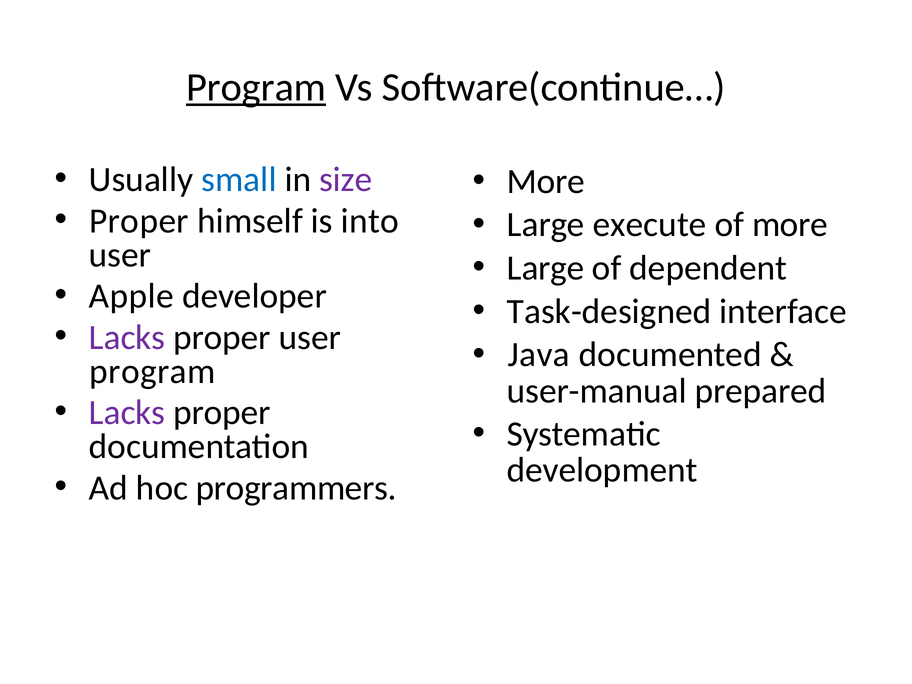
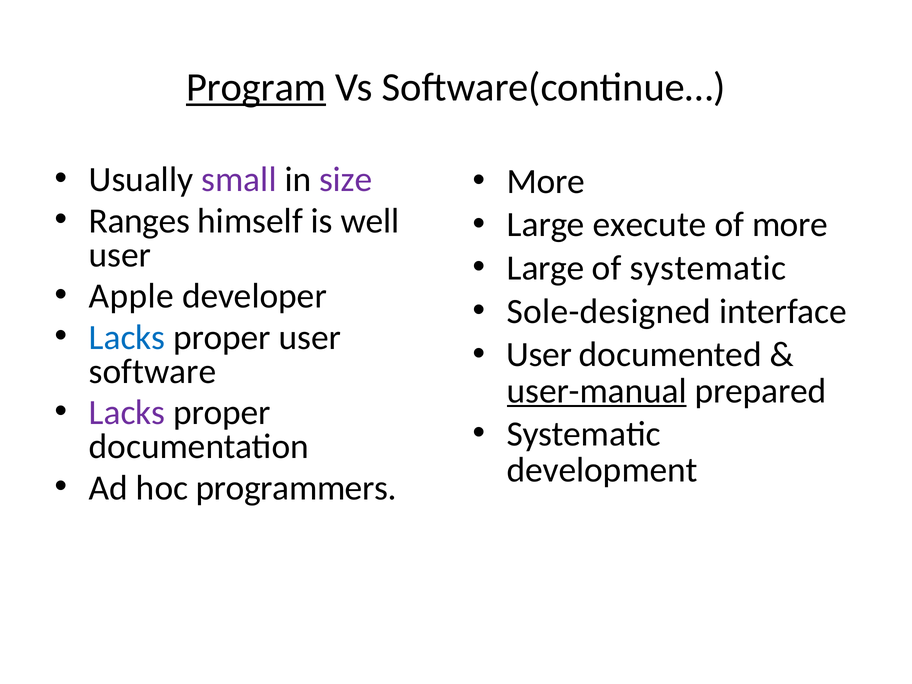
small colour: blue -> purple
Proper at (139, 221): Proper -> Ranges
into: into -> well
of dependent: dependent -> systematic
Task-designed: Task-designed -> Sole-designed
Lacks at (127, 337) colour: purple -> blue
Java at (539, 355): Java -> User
program at (152, 371): program -> software
user-manual underline: none -> present
